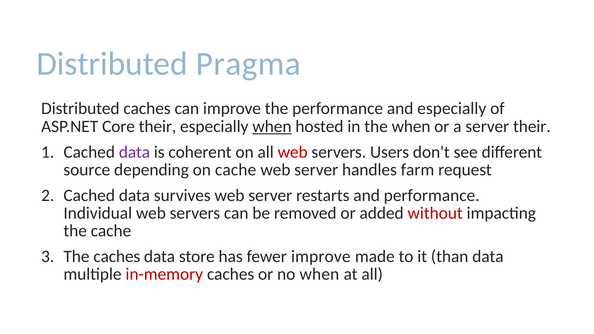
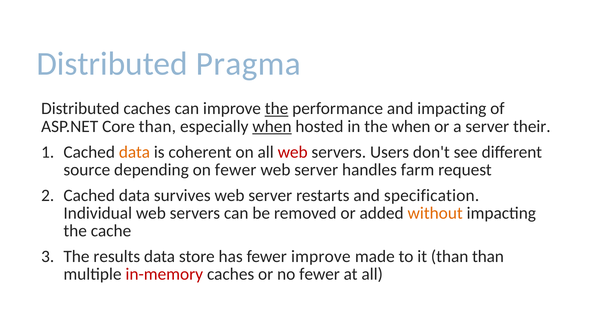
the at (277, 109) underline: none -> present
and especially: especially -> impacting
Core their: their -> than
data at (134, 152) colour: purple -> orange
on cache: cache -> fewer
and performance: performance -> specification
without colour: red -> orange
The caches: caches -> results
than data: data -> than
no when: when -> fewer
